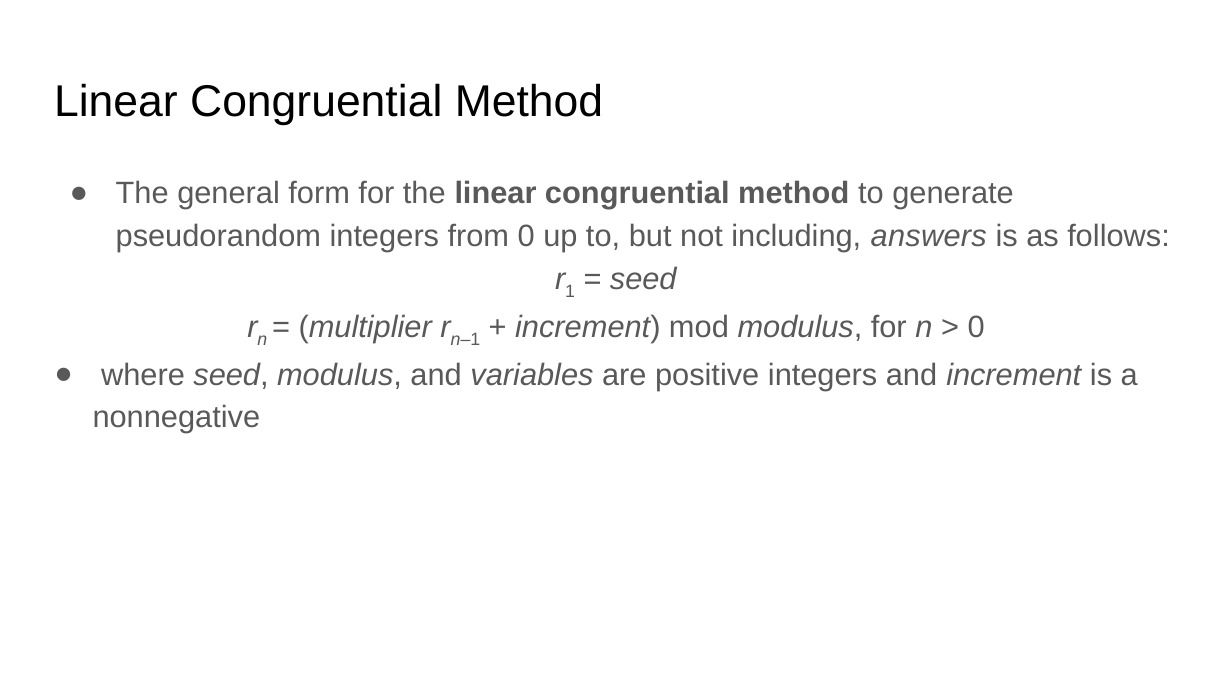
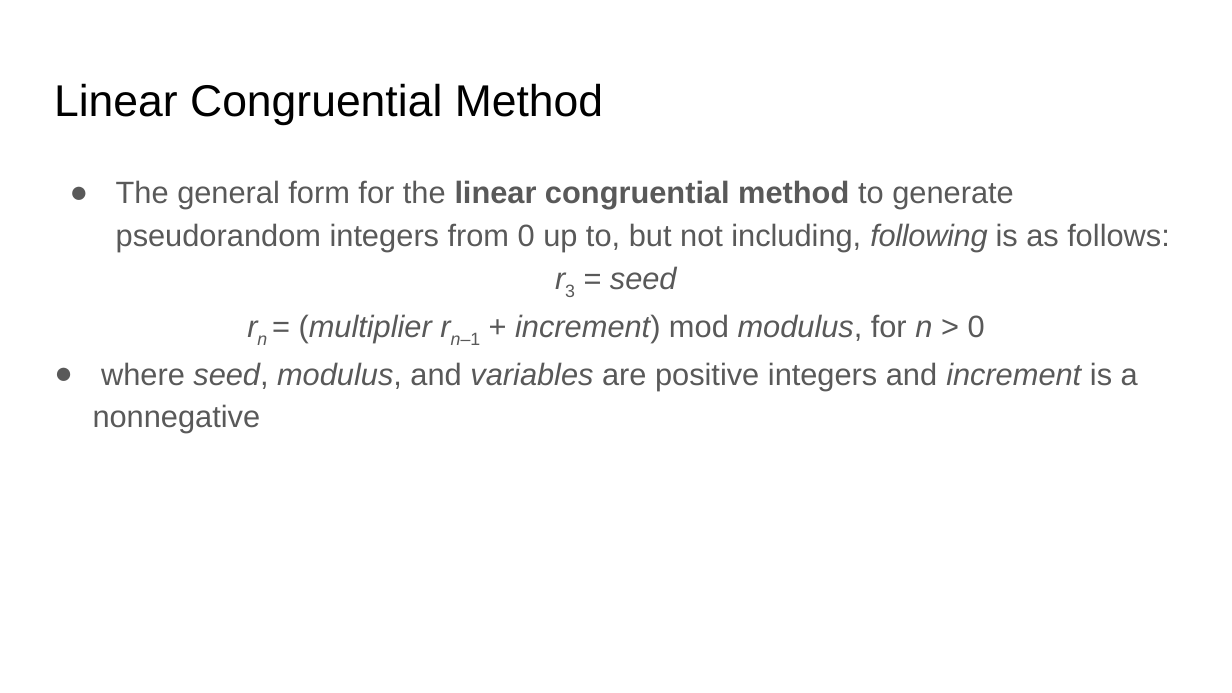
answers: answers -> following
1: 1 -> 3
